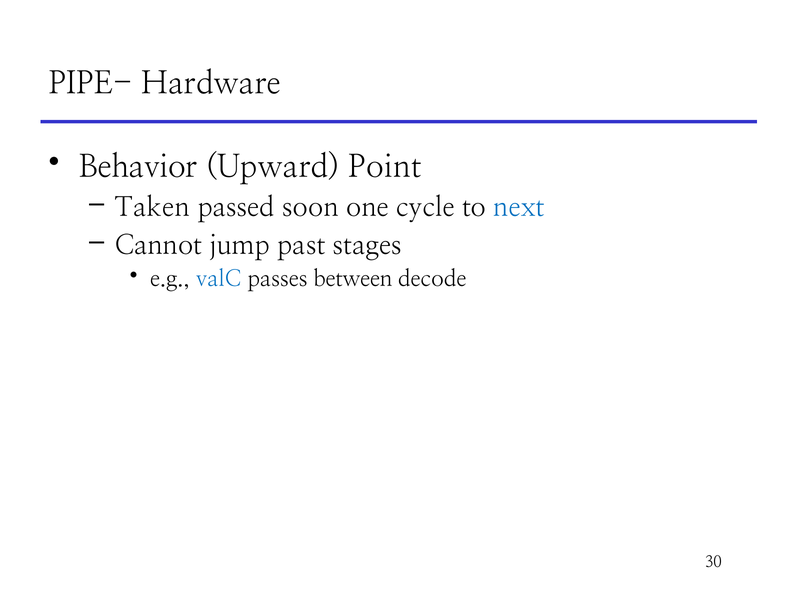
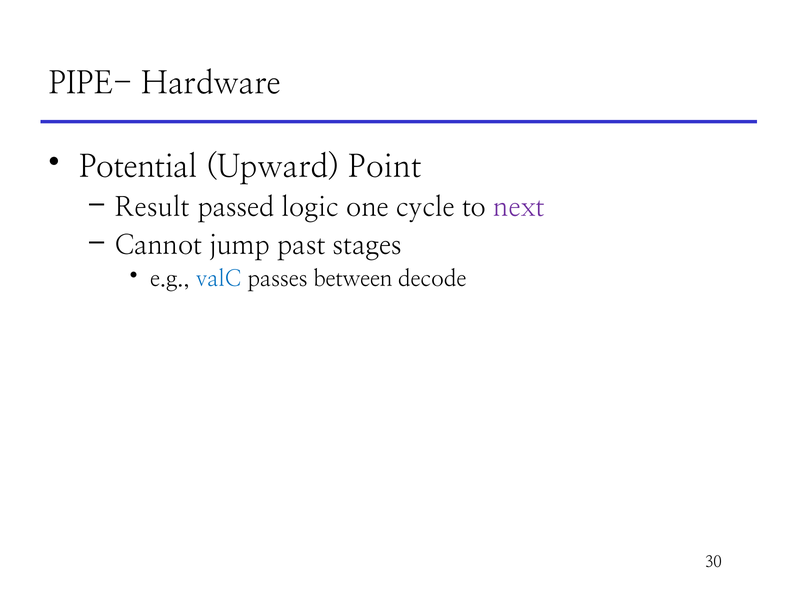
Behavior: Behavior -> Potential
Taken: Taken -> Result
soon: soon -> logic
next colour: blue -> purple
